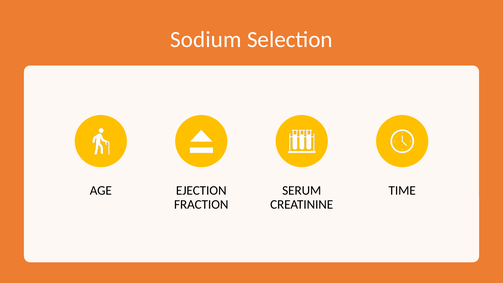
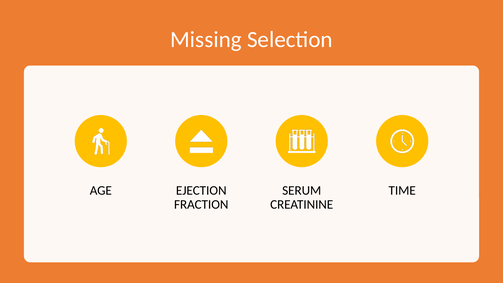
Sodium: Sodium -> Missing
